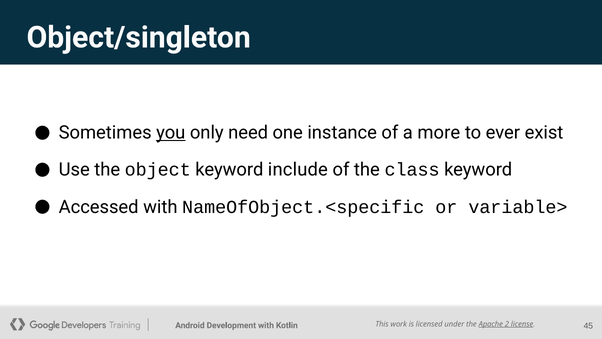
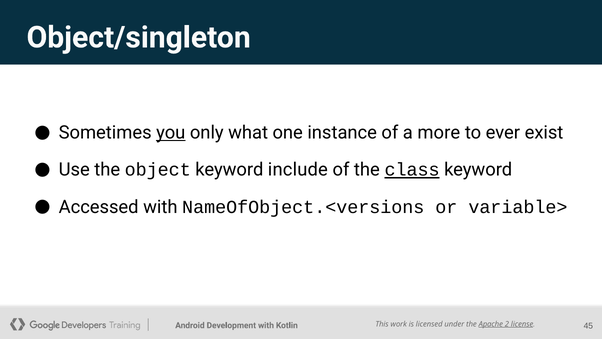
need: need -> what
class underline: none -> present
NameOfObject.<specific: NameOfObject.<specific -> NameOfObject.<versions
